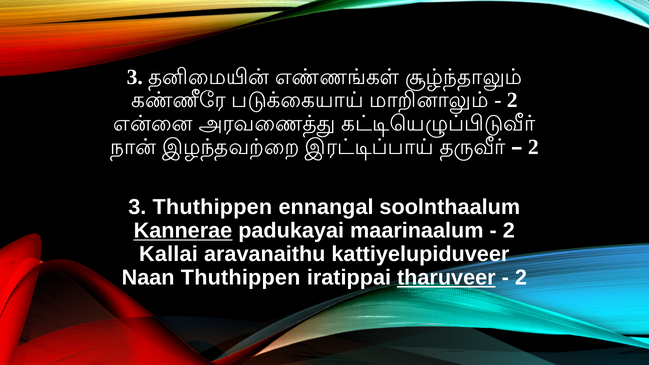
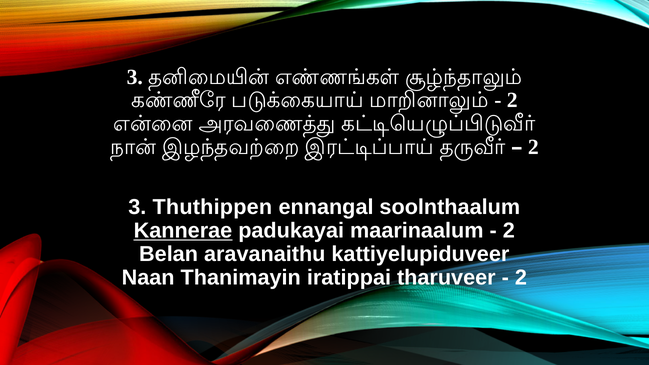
Kallai: Kallai -> Belan
Naan Thuthippen: Thuthippen -> Thanimayin
tharuveer underline: present -> none
